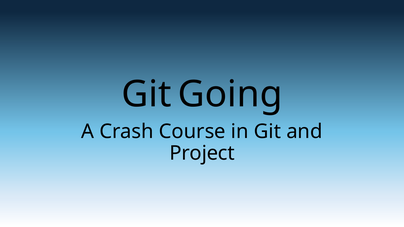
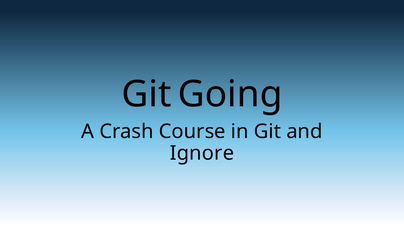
Project: Project -> Ignore
